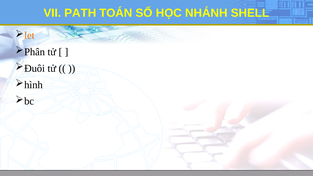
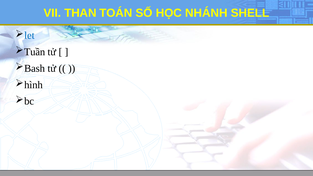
PATH: PATH -> THAN
let colour: orange -> blue
Phân: Phân -> Tuần
Đuôi: Đuôi -> Bash
